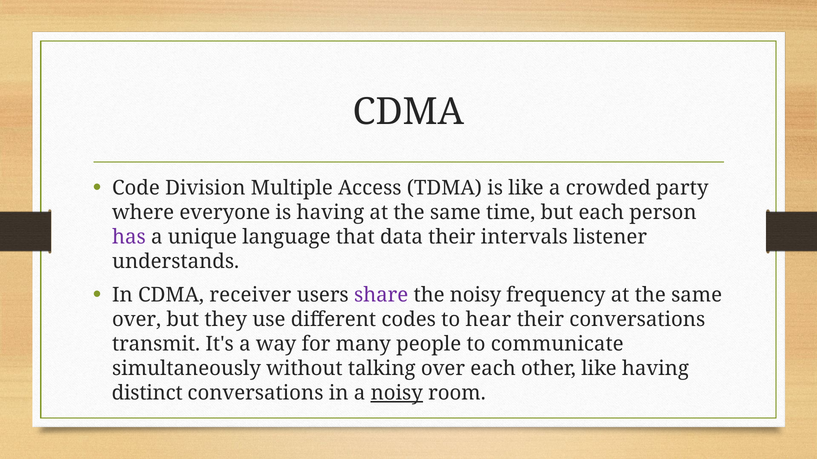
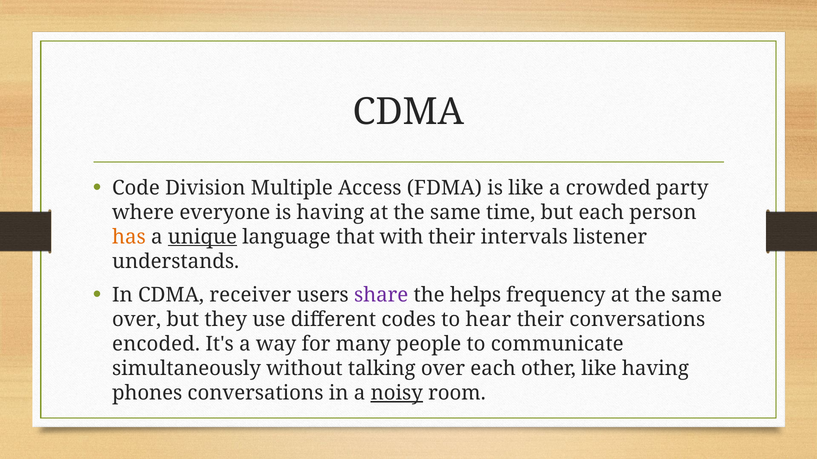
TDMA: TDMA -> FDMA
has colour: purple -> orange
unique underline: none -> present
data: data -> with
the noisy: noisy -> helps
transmit: transmit -> encoded
distinct: distinct -> phones
